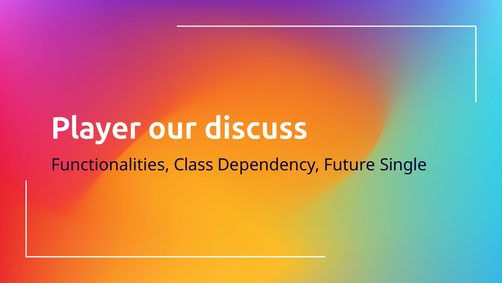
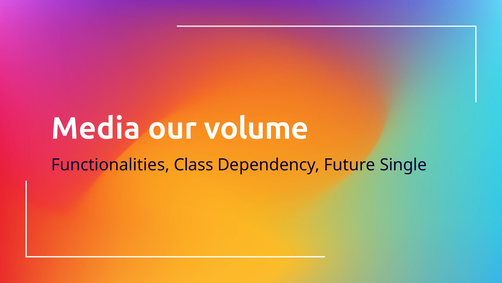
Player: Player -> Media
discuss: discuss -> volume
